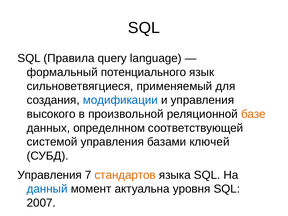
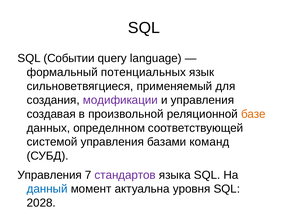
Правила: Правила -> Событии
потенциального: потенциального -> потенциальных
модификации colour: blue -> purple
высокого: высокого -> создавая
ключей: ключей -> команд
стандартов colour: orange -> purple
2007: 2007 -> 2028
